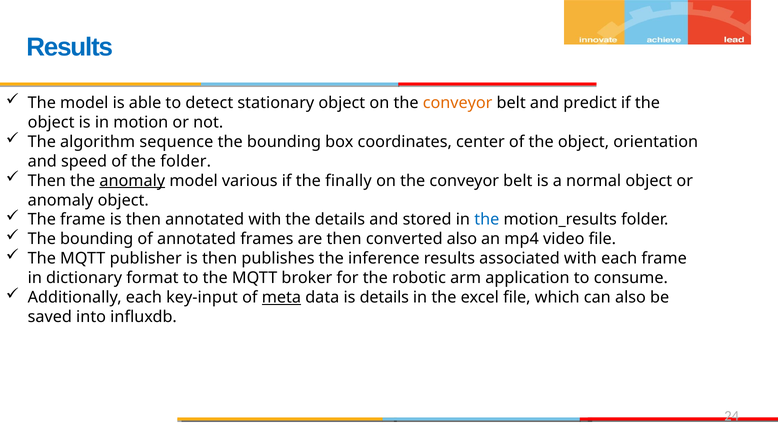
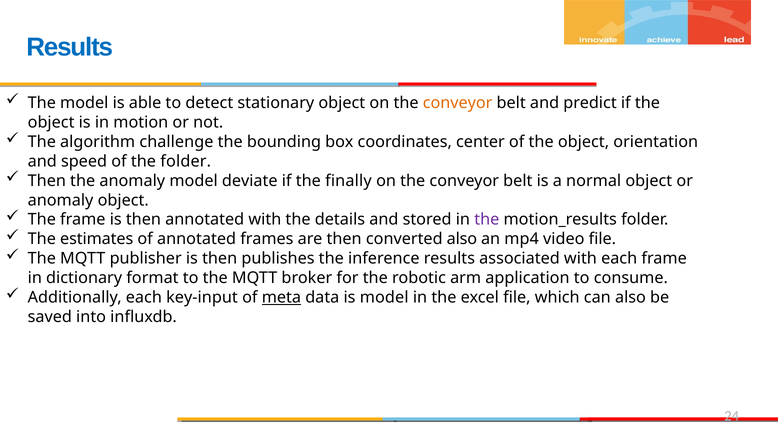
sequence: sequence -> challenge
anomaly at (132, 181) underline: present -> none
various: various -> deviate
the at (487, 220) colour: blue -> purple
bounding at (97, 239): bounding -> estimates
is details: details -> model
